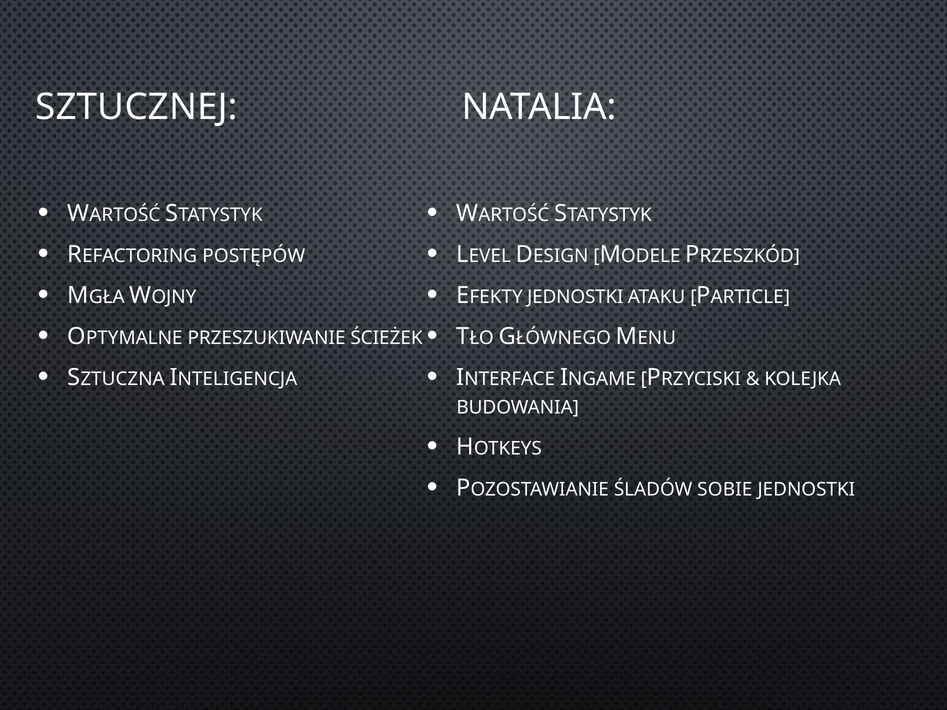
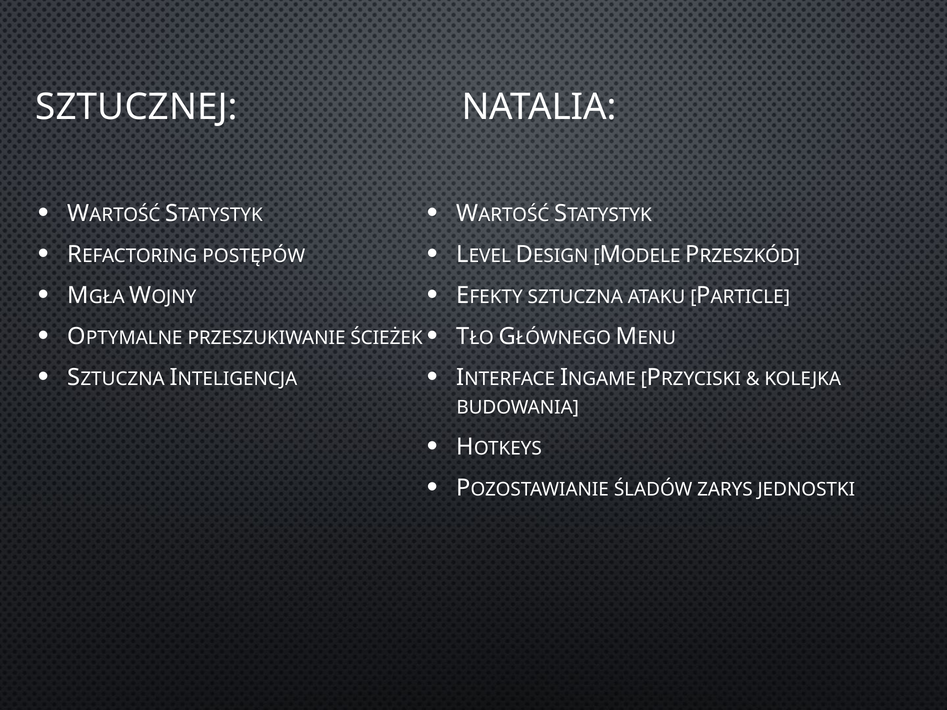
JEDNOSTKI at (575, 297): JEDNOSTKI -> SZTUCZNA
SOBIE: SOBIE -> ZARYS
